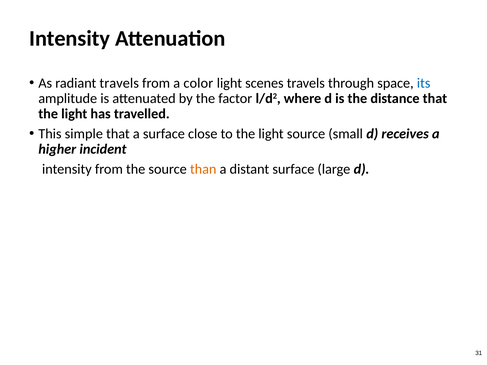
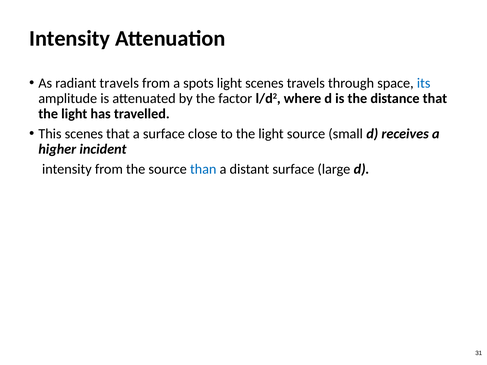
color: color -> spots
This simple: simple -> scenes
than colour: orange -> blue
